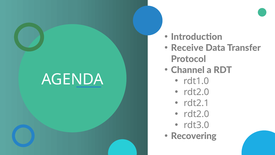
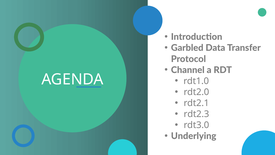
Receive: Receive -> Garbled
rdt2.0 at (196, 114): rdt2.0 -> rdt2.3
Recovering: Recovering -> Underlying
